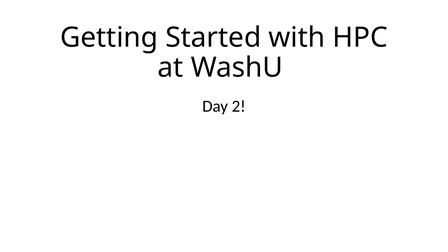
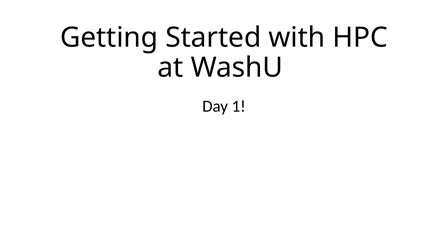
2: 2 -> 1
